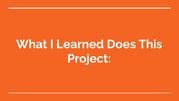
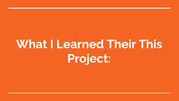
Does: Does -> Their
